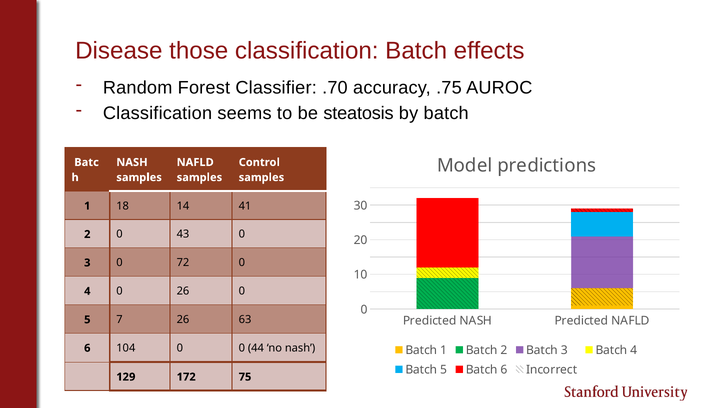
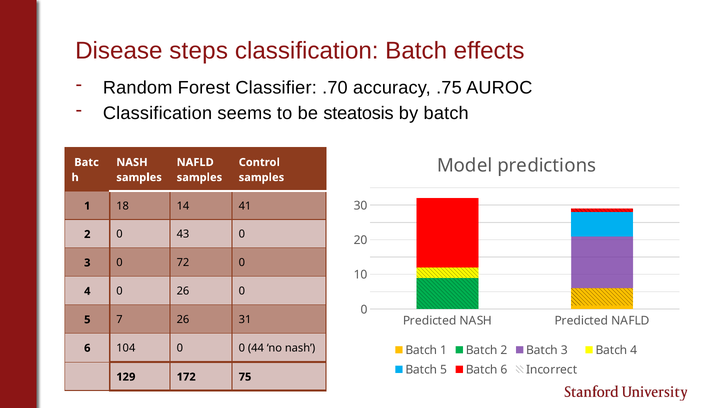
those: those -> steps
63: 63 -> 31
